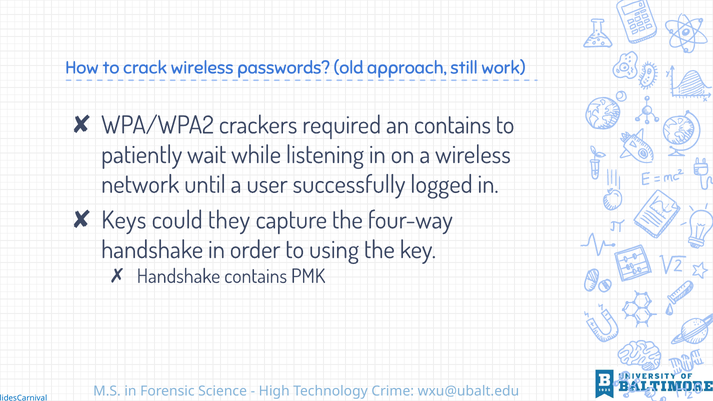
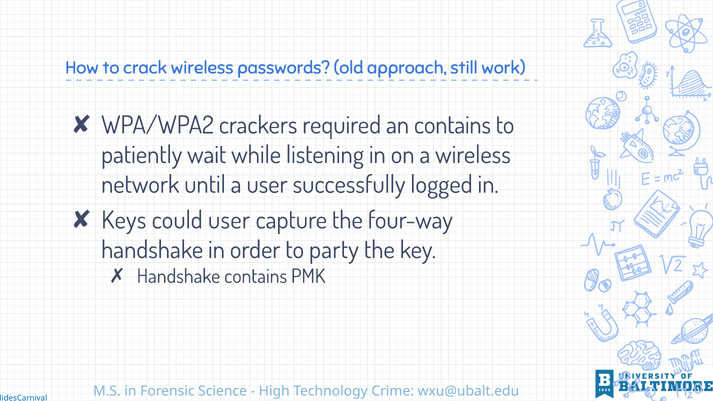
could they: they -> user
using: using -> party
